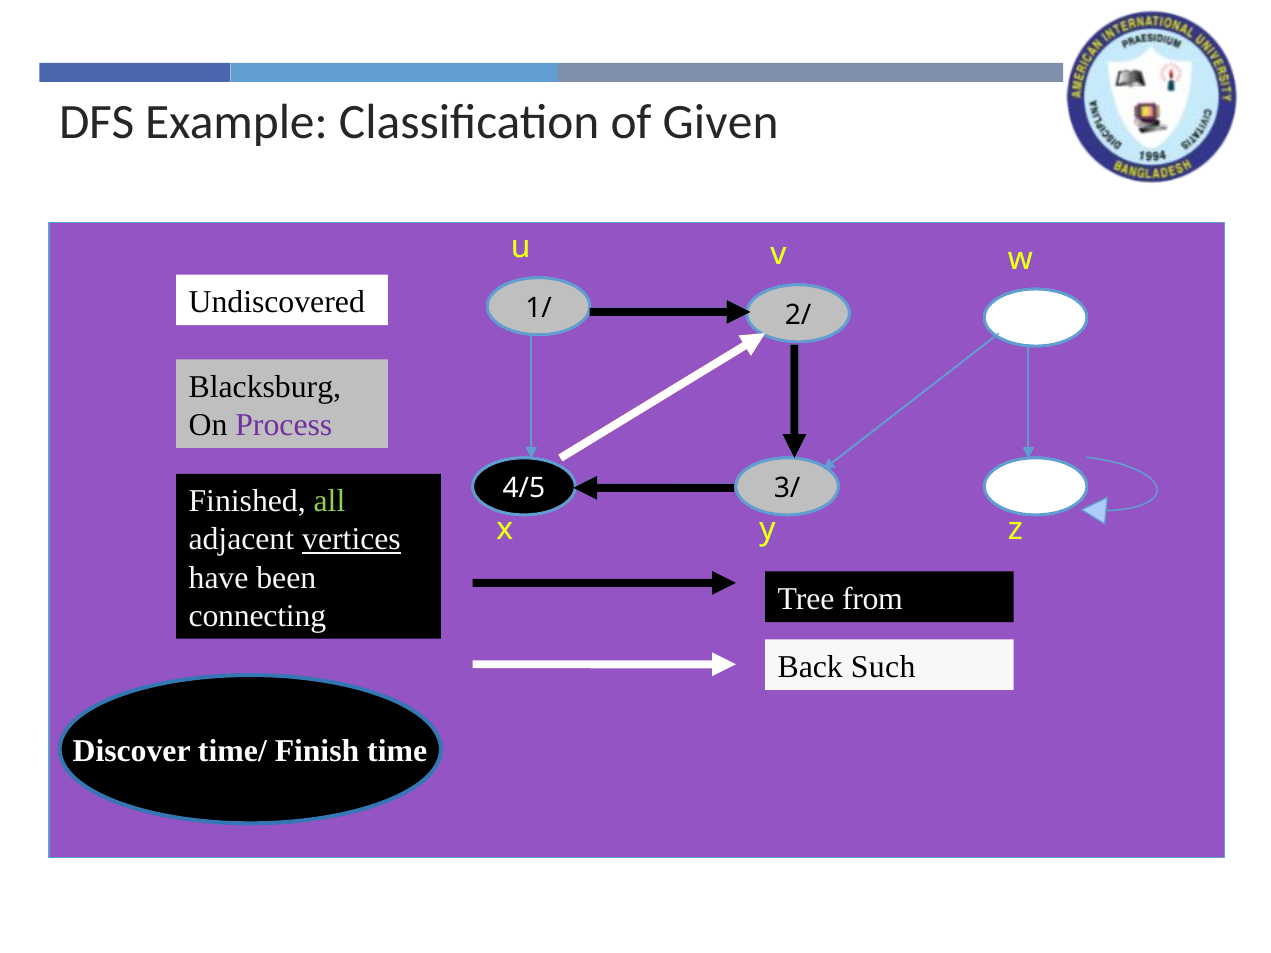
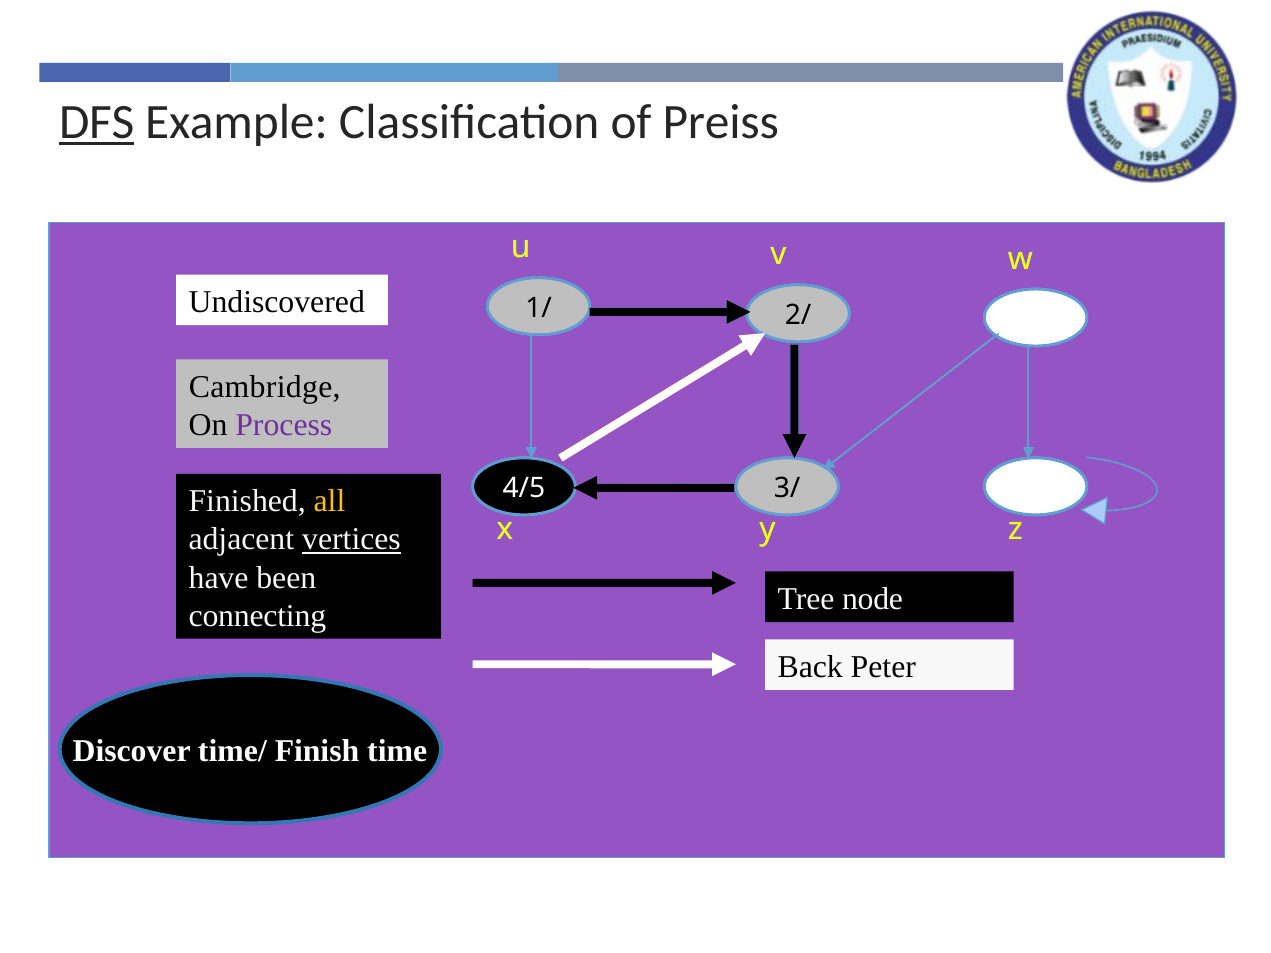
DFS underline: none -> present
Given: Given -> Preiss
Blacksburg: Blacksburg -> Cambridge
all colour: light green -> yellow
from: from -> node
Such: Such -> Peter
